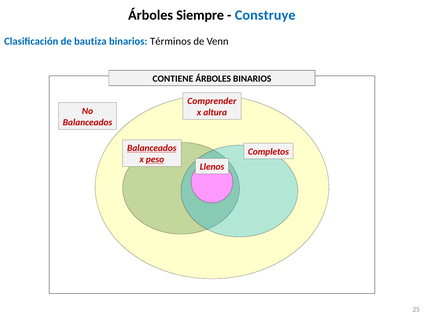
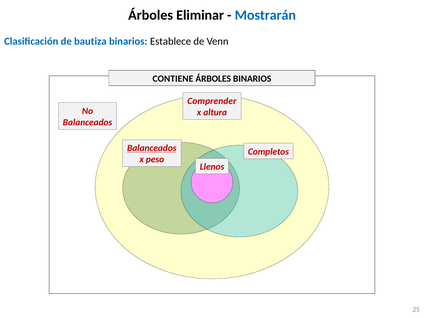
Siempre: Siempre -> Eliminar
Construye: Construye -> Mostrarán
Términos: Términos -> Establece
peso underline: present -> none
